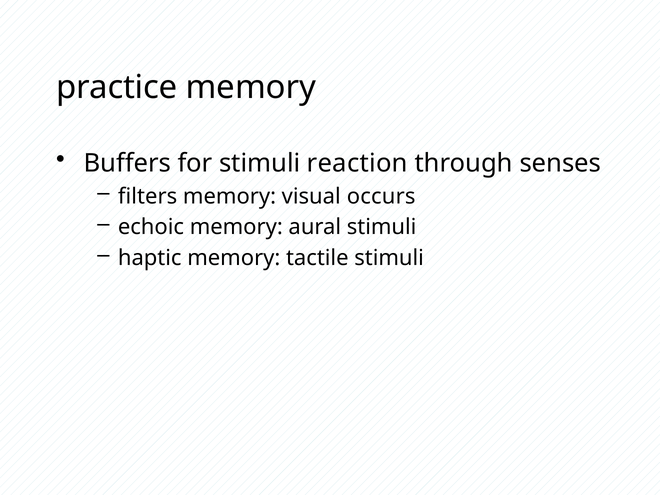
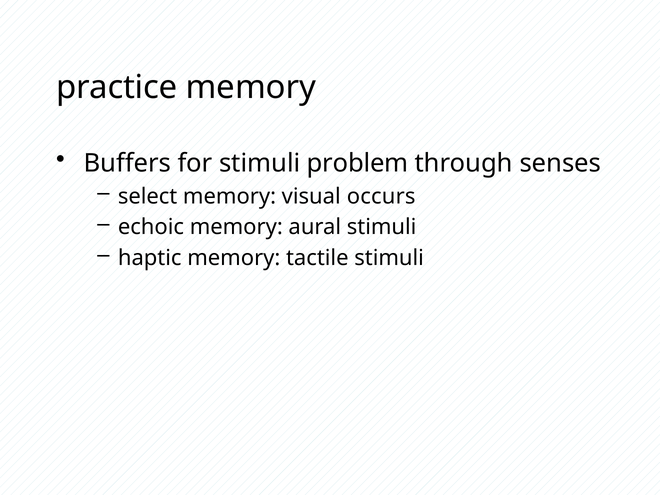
reaction: reaction -> problem
filters: filters -> select
